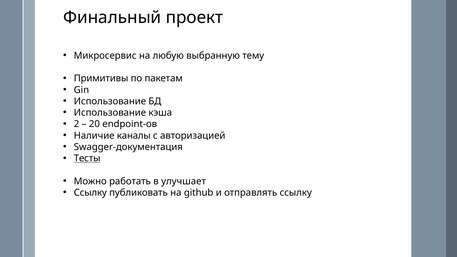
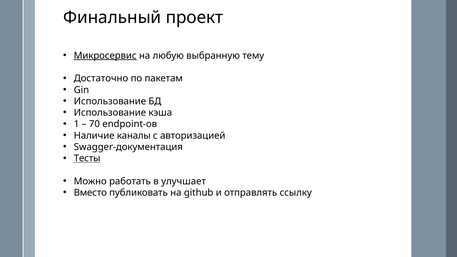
Микросервис underline: none -> present
Примитивы: Примитивы -> Достаточно
2: 2 -> 1
20: 20 -> 70
Ссылку at (90, 193): Ссылку -> Вместо
